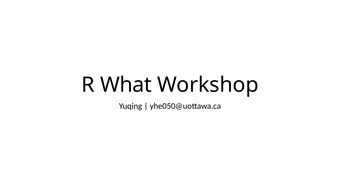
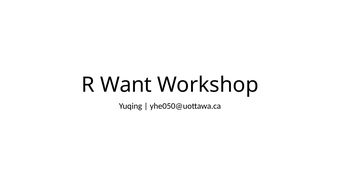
What: What -> Want
